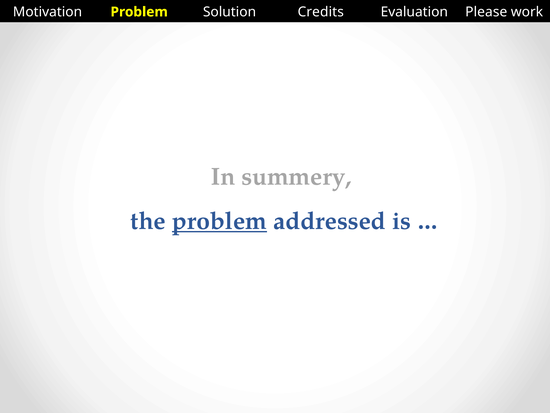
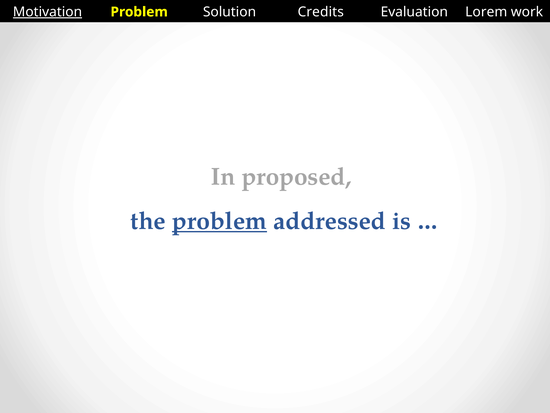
Motivation underline: none -> present
Please: Please -> Lorem
summery: summery -> proposed
